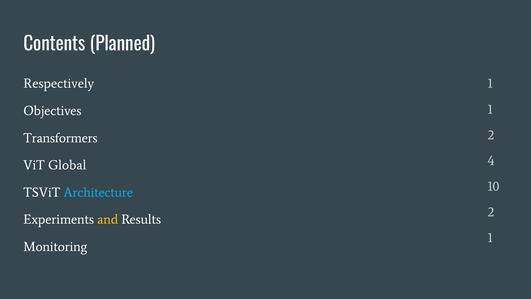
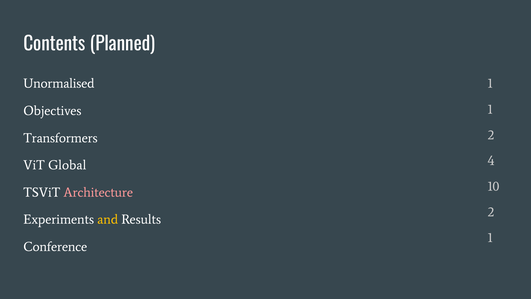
Respectively: Respectively -> Unormalised
Architecture colour: light blue -> pink
Monitoring: Monitoring -> Conference
